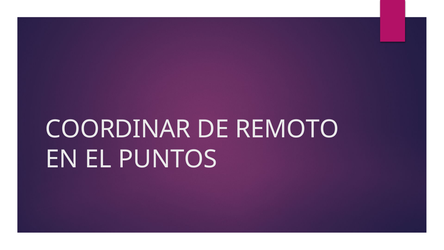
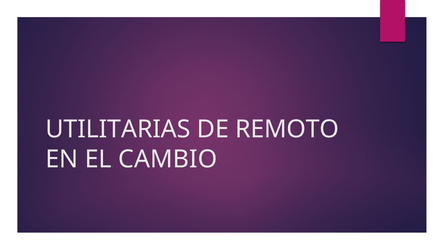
COORDINAR: COORDINAR -> UTILITARIAS
PUNTOS: PUNTOS -> CAMBIO
